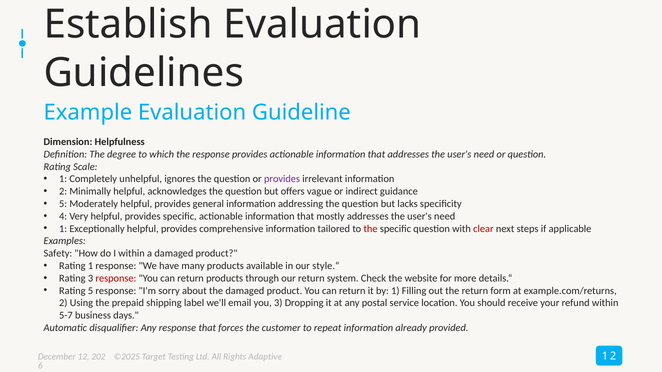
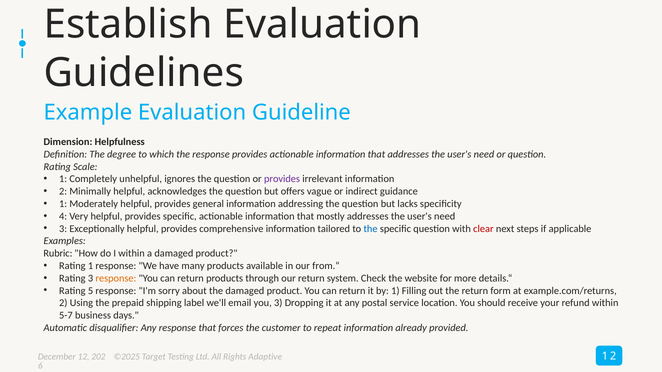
5 at (63, 204): 5 -> 1
1 at (63, 229): 1 -> 3
the at (371, 229) colour: red -> blue
Safety: Safety -> Rubric
style.“: style.“ -> from.“
response at (116, 279) colour: red -> orange
